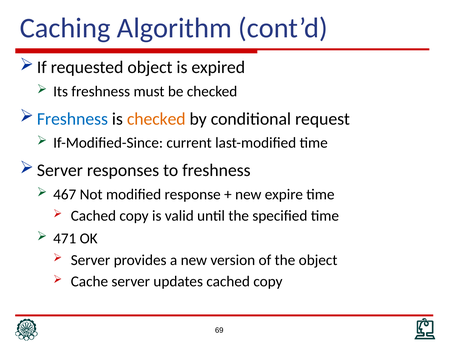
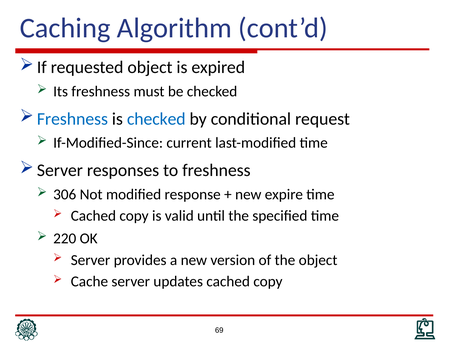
checked at (156, 119) colour: orange -> blue
467: 467 -> 306
471: 471 -> 220
